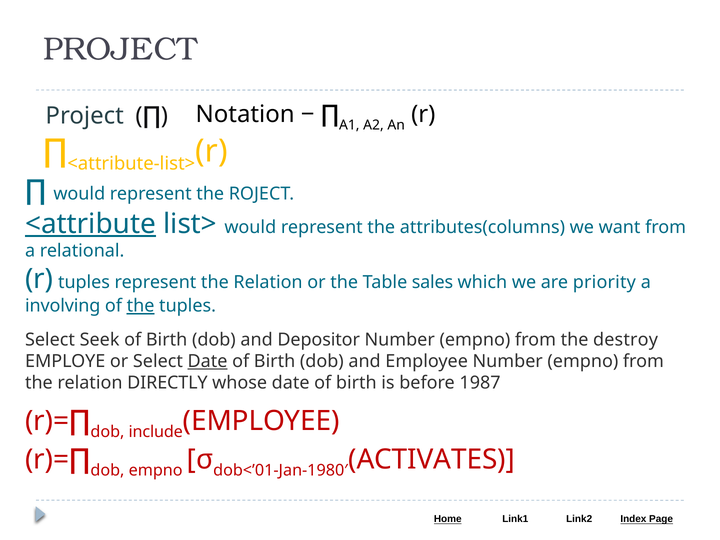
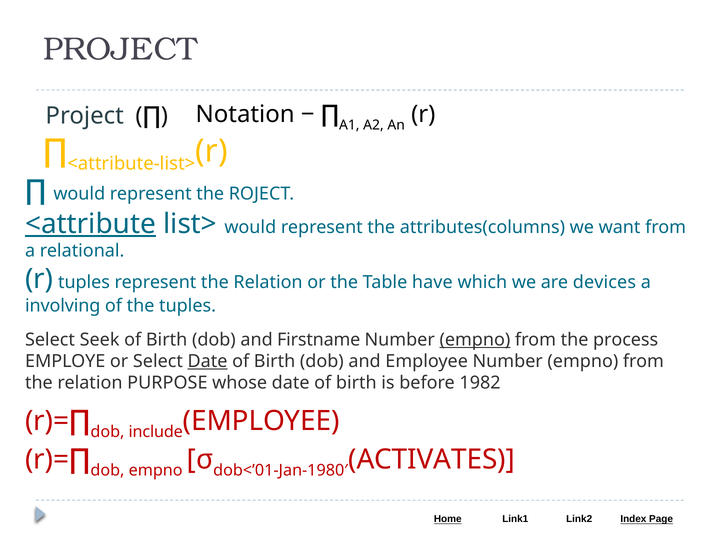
sales: sales -> have
priority: priority -> devices
the at (141, 306) underline: present -> none
Depositor: Depositor -> Firstname
empno at (475, 340) underline: none -> present
destroy: destroy -> process
DIRECTLY: DIRECTLY -> PURPOSE
1987: 1987 -> 1982
